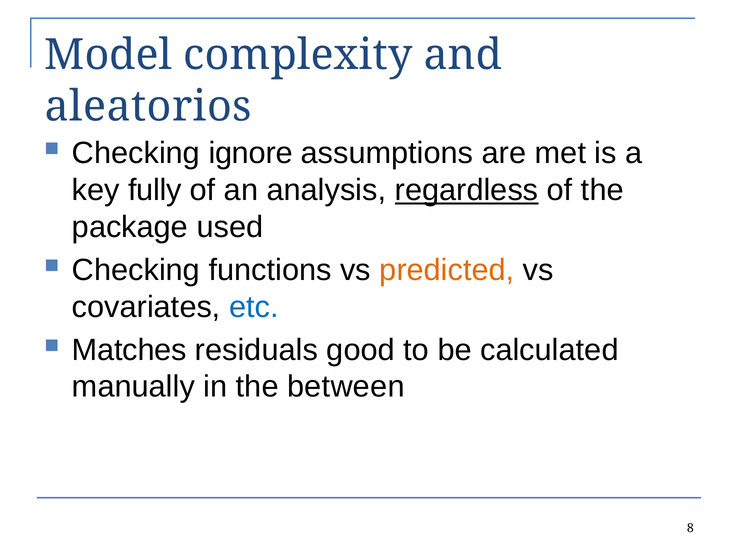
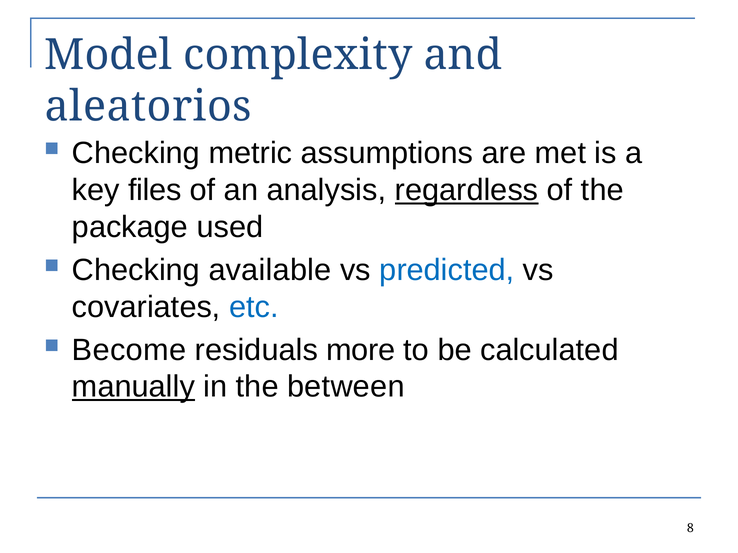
ignore: ignore -> metric
fully: fully -> files
functions: functions -> available
predicted colour: orange -> blue
Matches: Matches -> Become
good: good -> more
manually underline: none -> present
